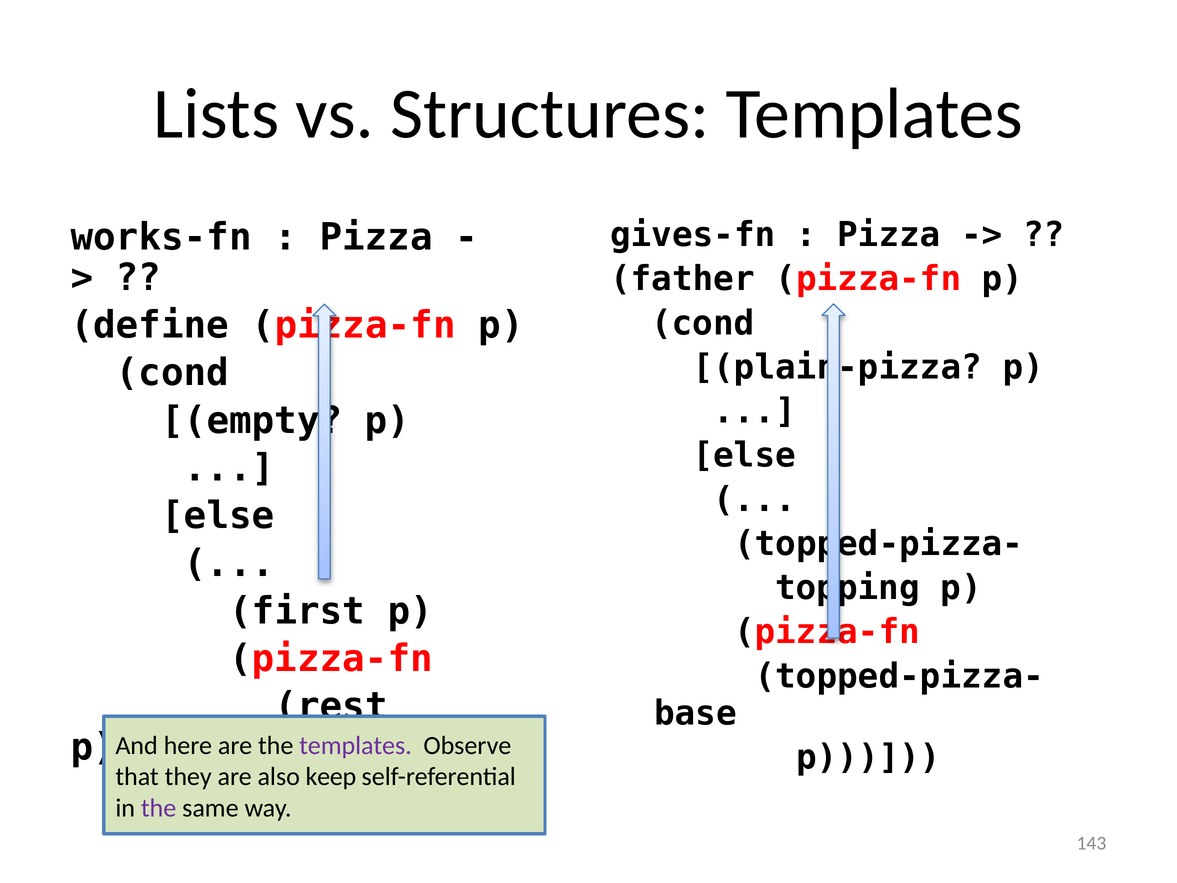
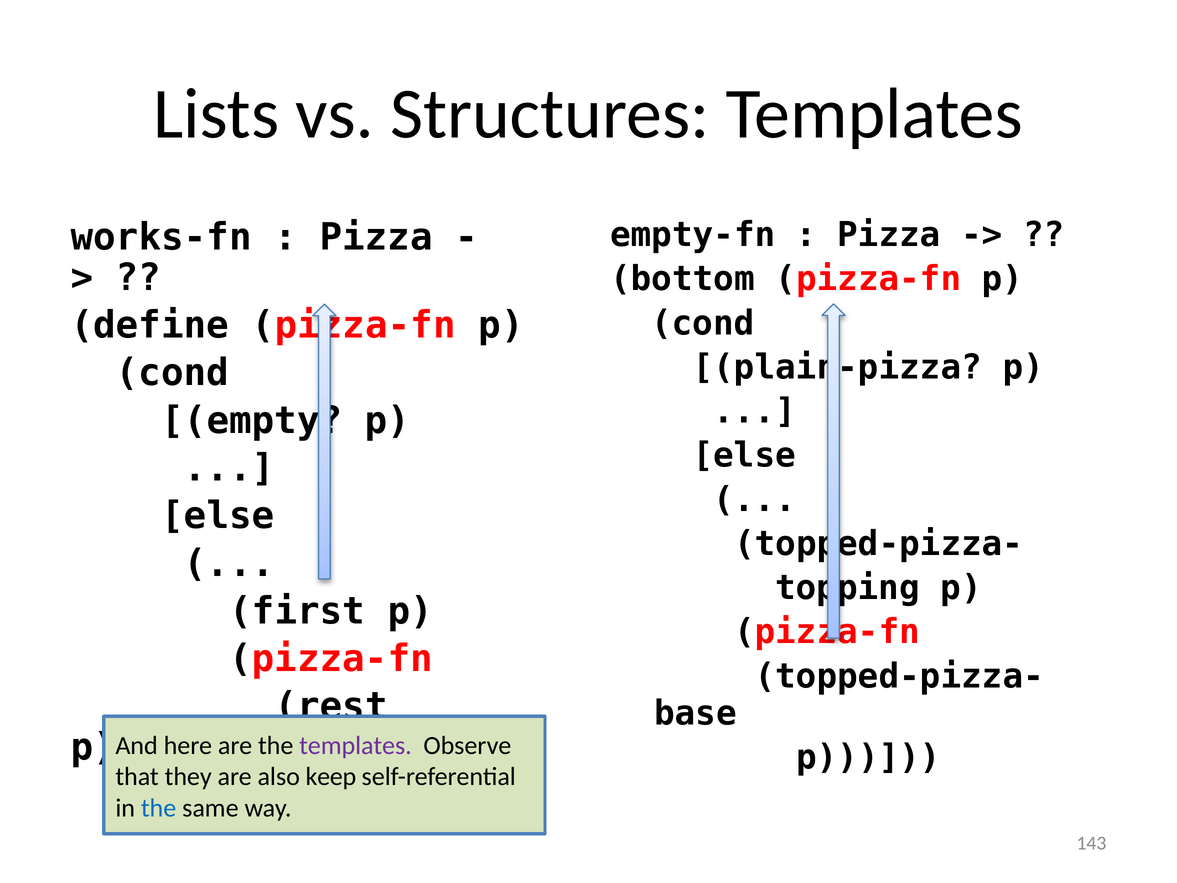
gives-fn: gives-fn -> empty-fn
father: father -> bottom
the at (159, 808) colour: purple -> blue
